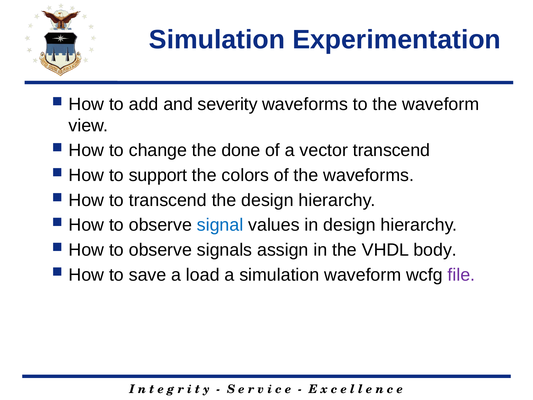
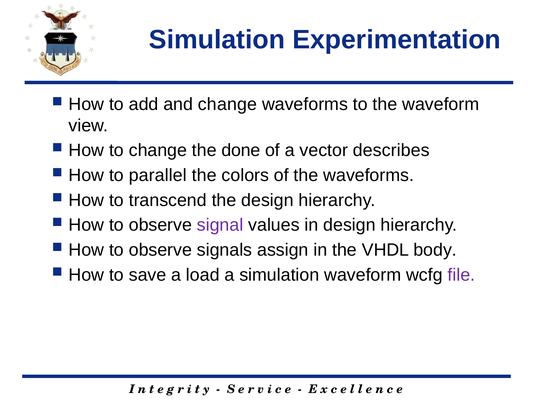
and severity: severity -> change
vector transcend: transcend -> describes
support: support -> parallel
signal colour: blue -> purple
